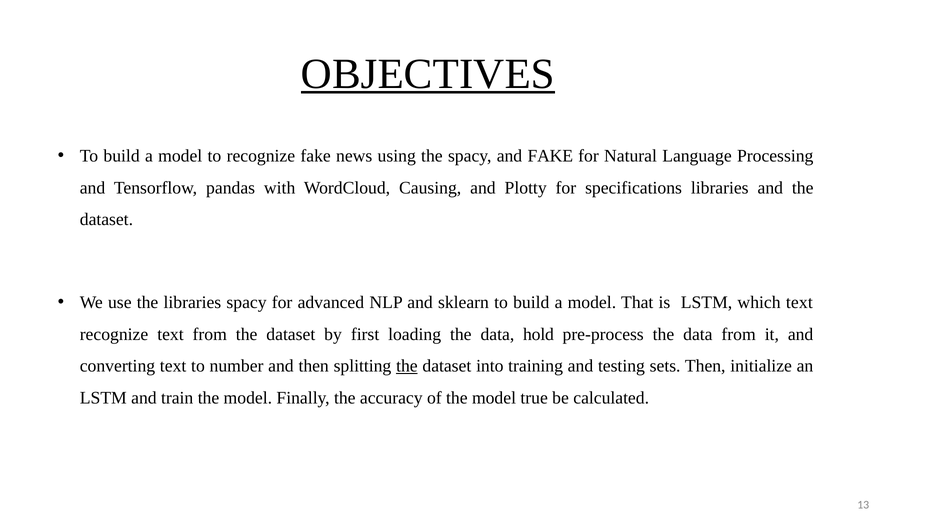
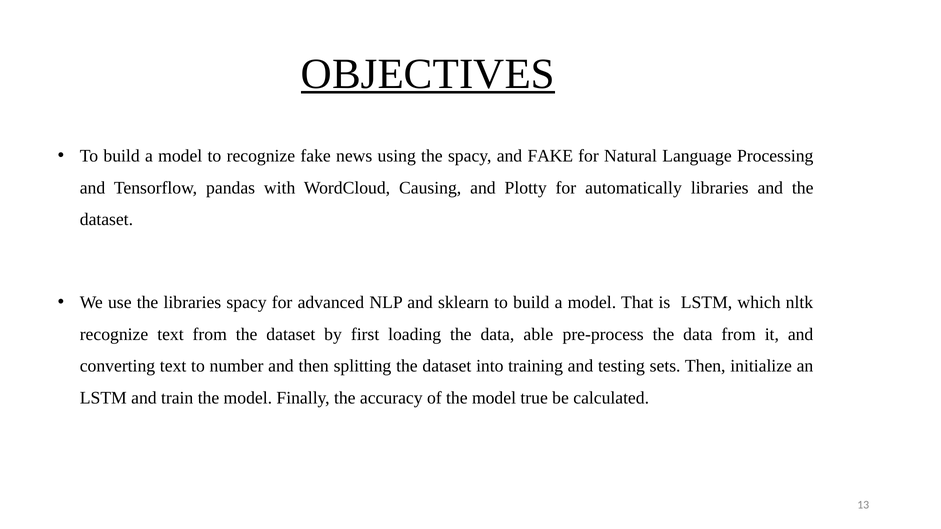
specifications: specifications -> automatically
which text: text -> nltk
hold: hold -> able
the at (407, 366) underline: present -> none
